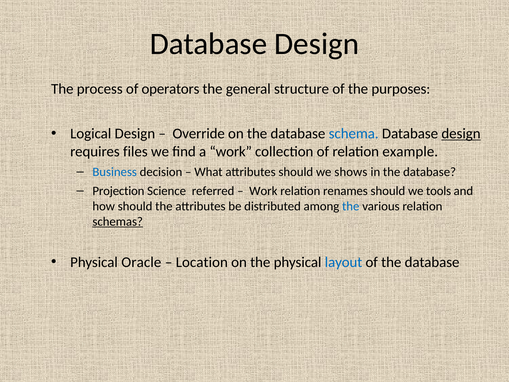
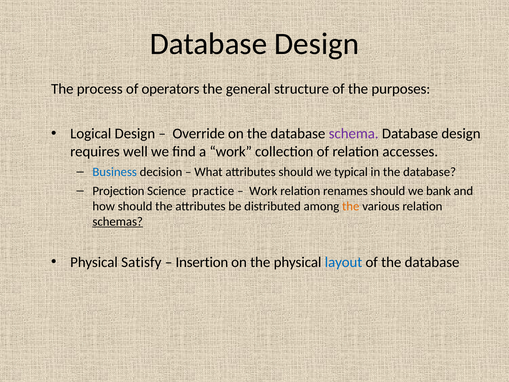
schema colour: blue -> purple
design at (461, 134) underline: present -> none
files: files -> well
example: example -> accesses
shows: shows -> typical
referred: referred -> practice
tools: tools -> bank
the at (351, 206) colour: blue -> orange
Oracle: Oracle -> Satisfy
Location: Location -> Insertion
